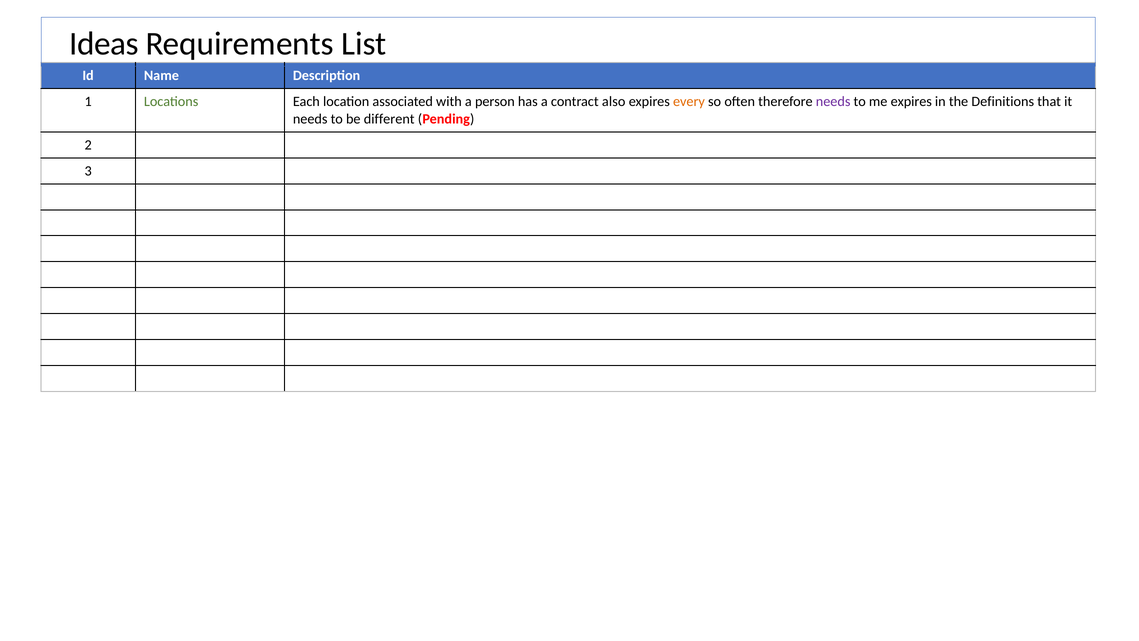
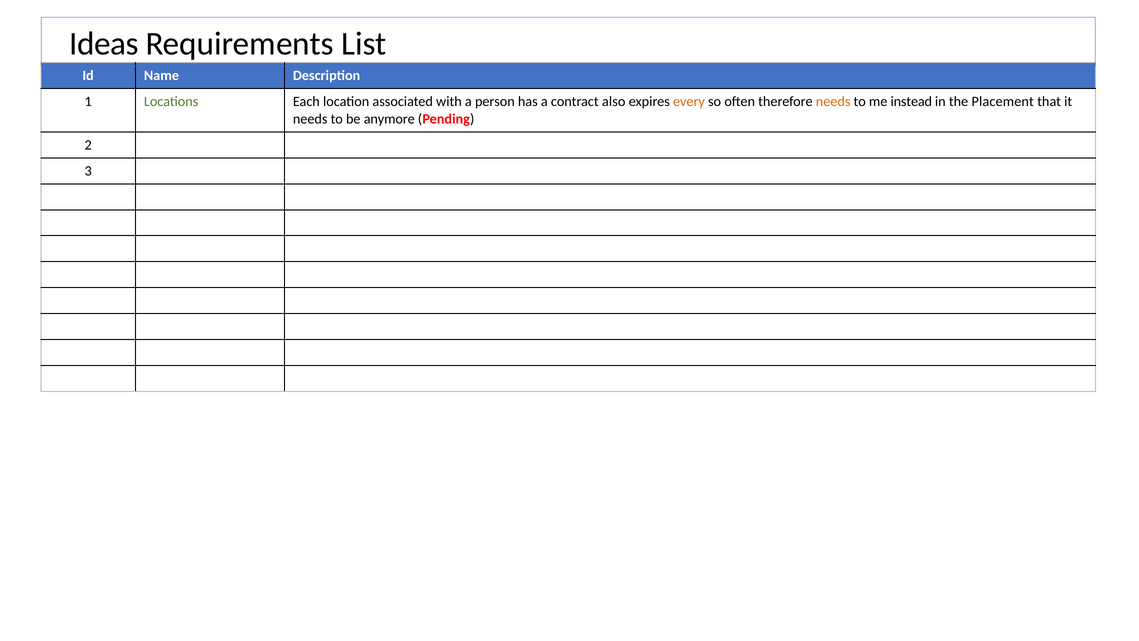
needs at (833, 102) colour: purple -> orange
me expires: expires -> instead
Definitions: Definitions -> Placement
different: different -> anymore
